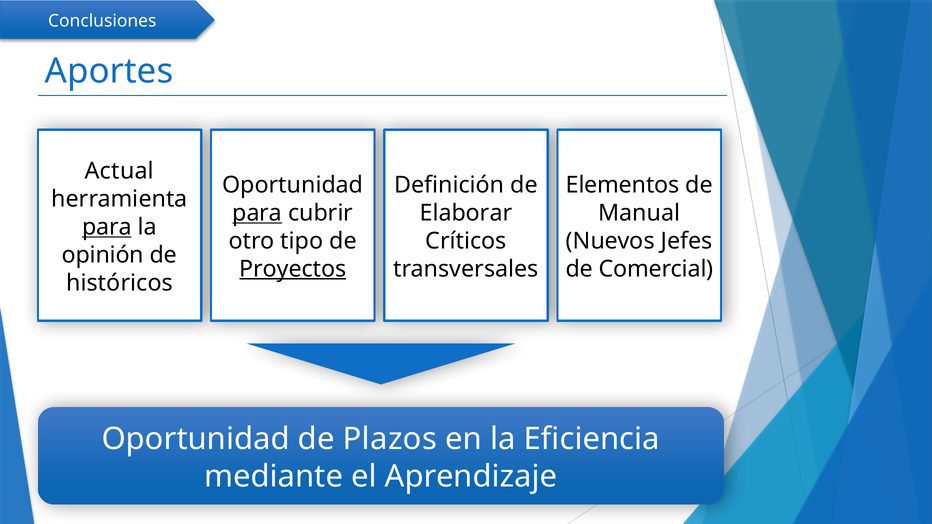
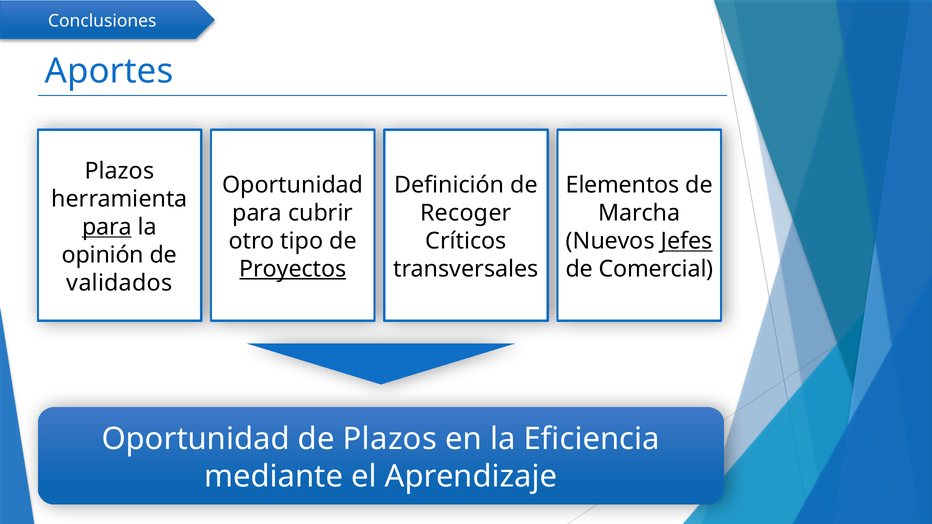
Actual at (119, 171): Actual -> Plazos
para at (257, 213) underline: present -> none
Elaborar: Elaborar -> Recoger
Manual: Manual -> Marcha
Jefes underline: none -> present
históricos: históricos -> validados
